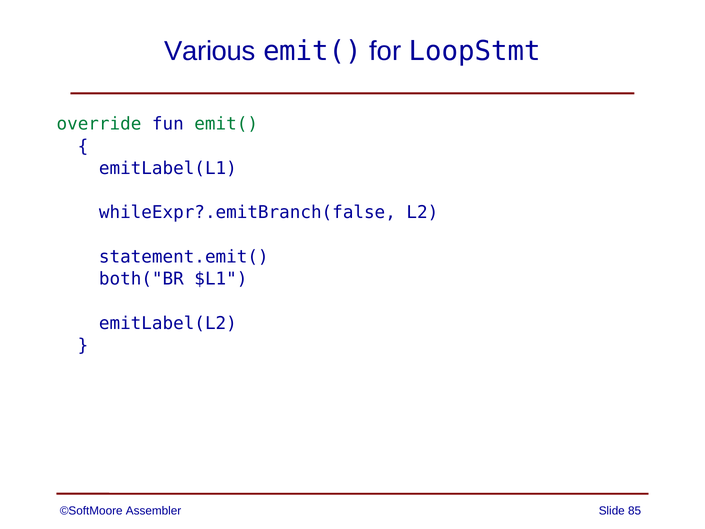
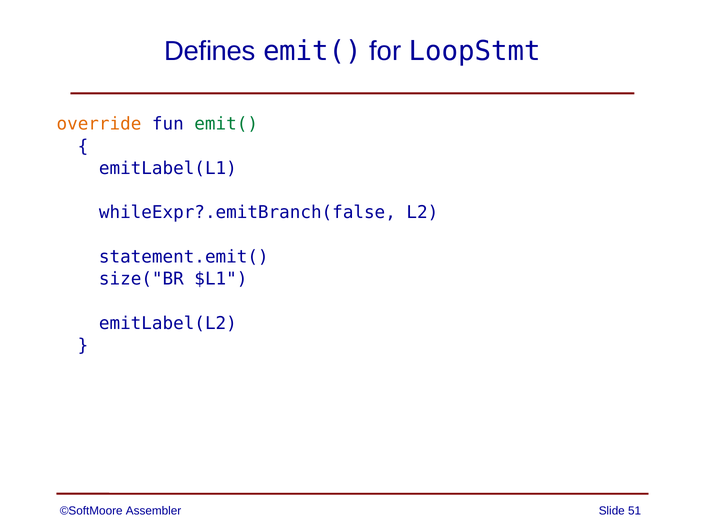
Various: Various -> Defines
override colour: green -> orange
both("BR: both("BR -> size("BR
85: 85 -> 51
